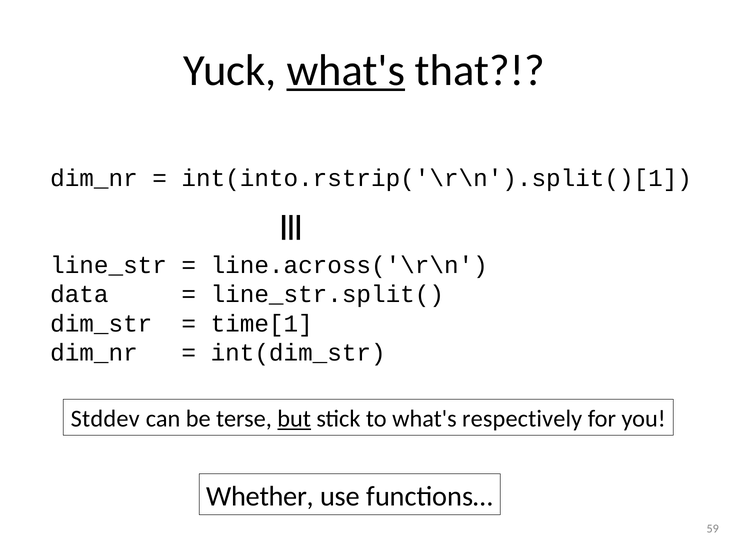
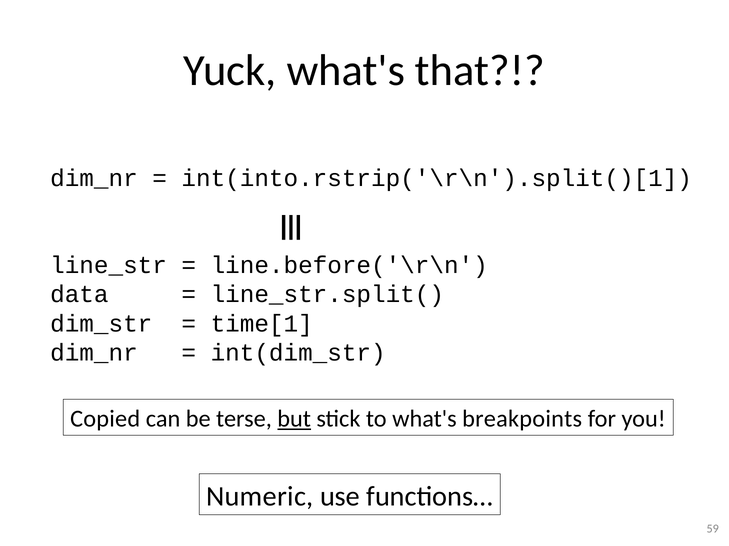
what's at (346, 71) underline: present -> none
line.across('\r\n: line.across('\r\n -> line.before('\r\n
Stddev: Stddev -> Copied
respectively: respectively -> breakpoints
Whether: Whether -> Numeric
